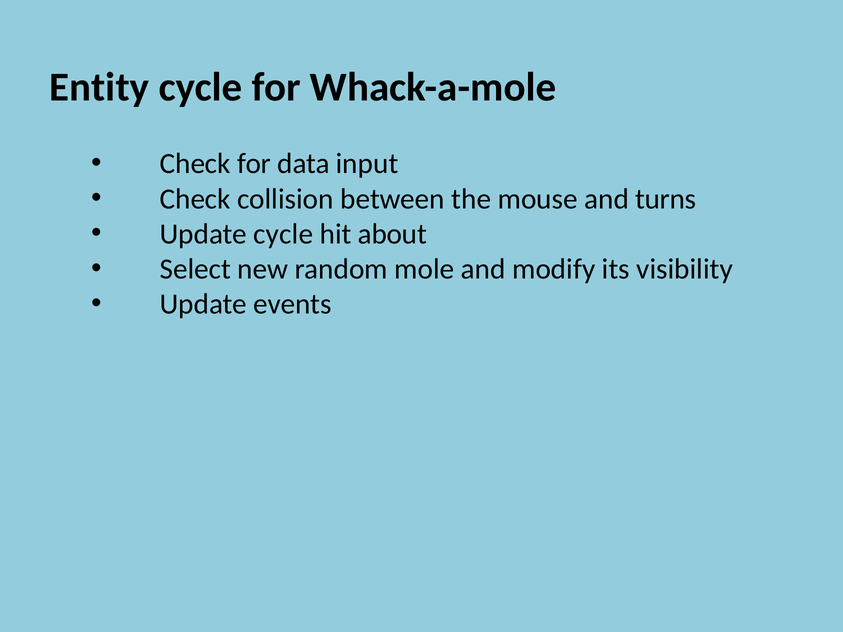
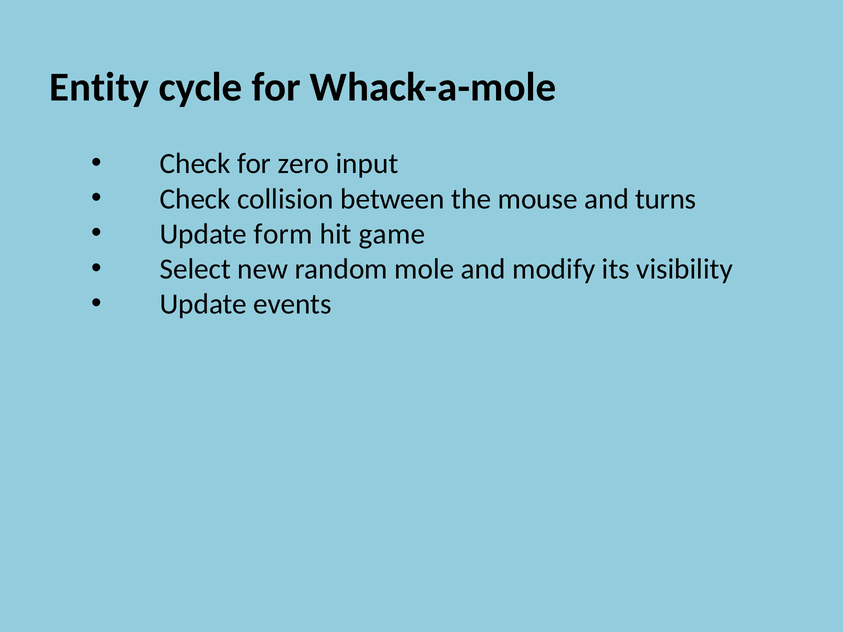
data: data -> zero
Update cycle: cycle -> form
about: about -> game
